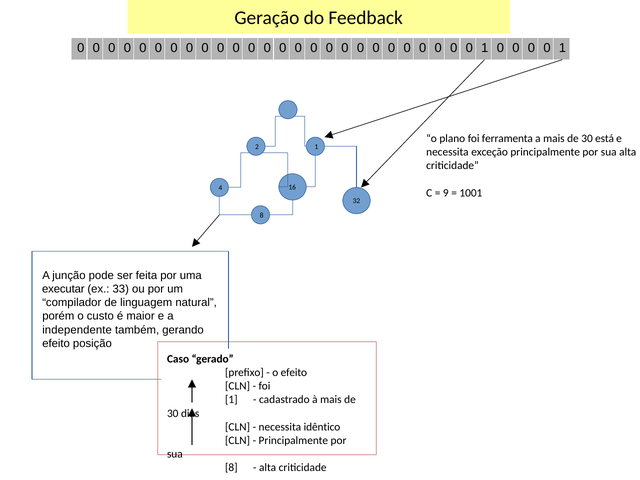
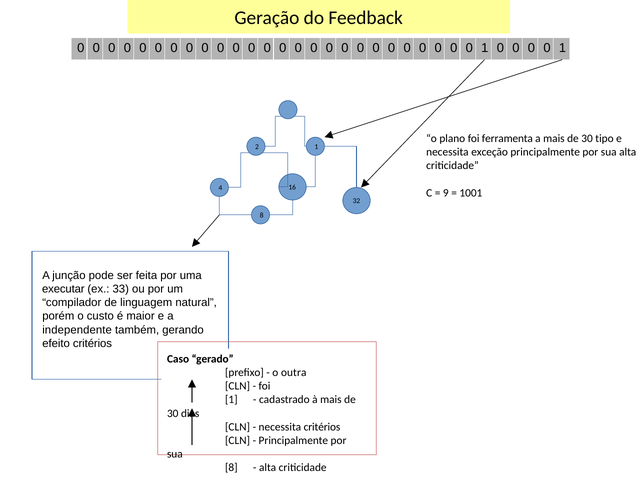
está: está -> tipo
efeito posição: posição -> critérios
o efeito: efeito -> outra
necessita idêntico: idêntico -> critérios
